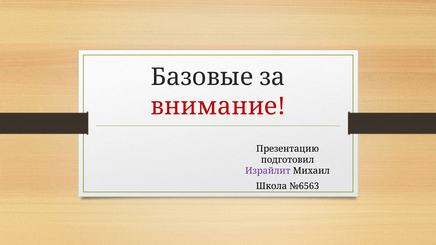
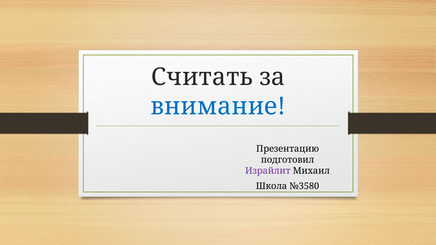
Базовые: Базовые -> Считать
внимание colour: red -> blue
№6563: №6563 -> №3580
